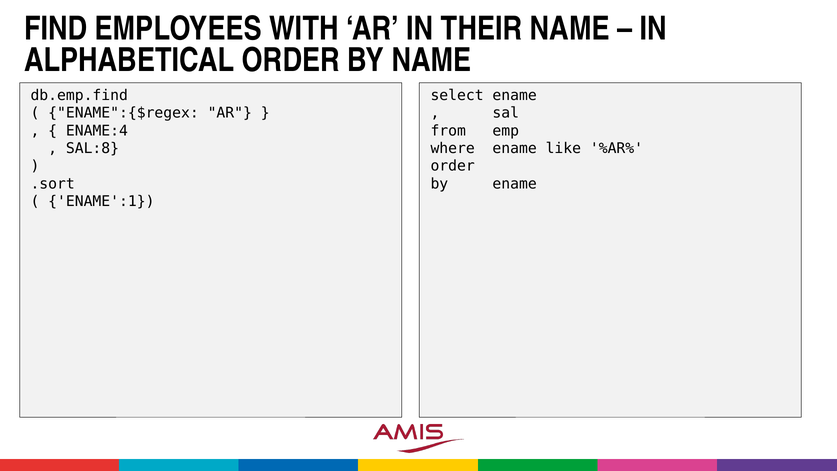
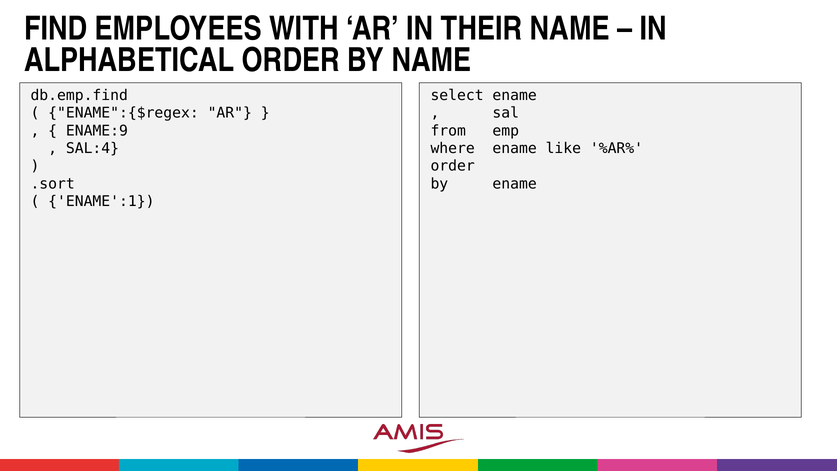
ENAME:4: ENAME:4 -> ENAME:9
SAL:8: SAL:8 -> SAL:4
